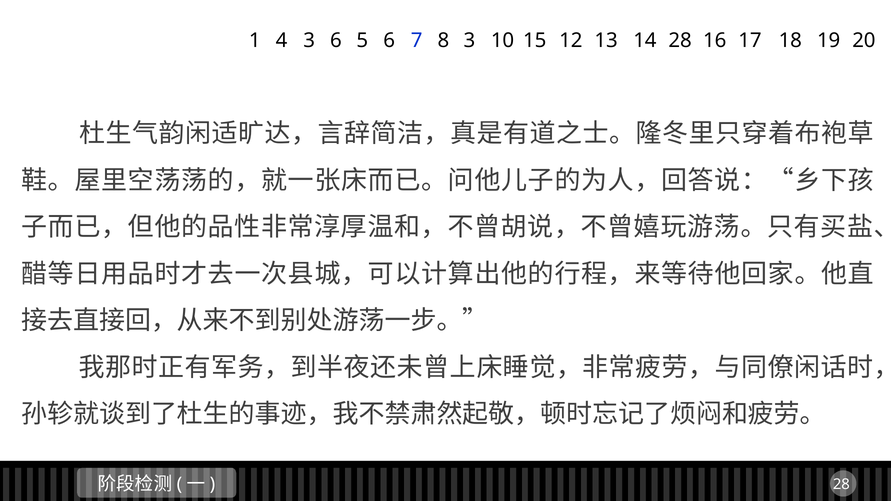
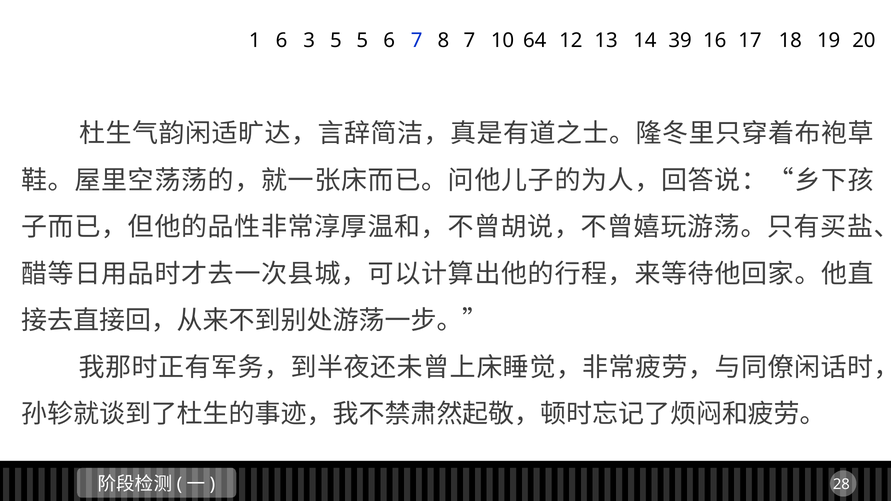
1 4: 4 -> 6
3 6: 6 -> 5
8 3: 3 -> 7
15: 15 -> 64
14 28: 28 -> 39
